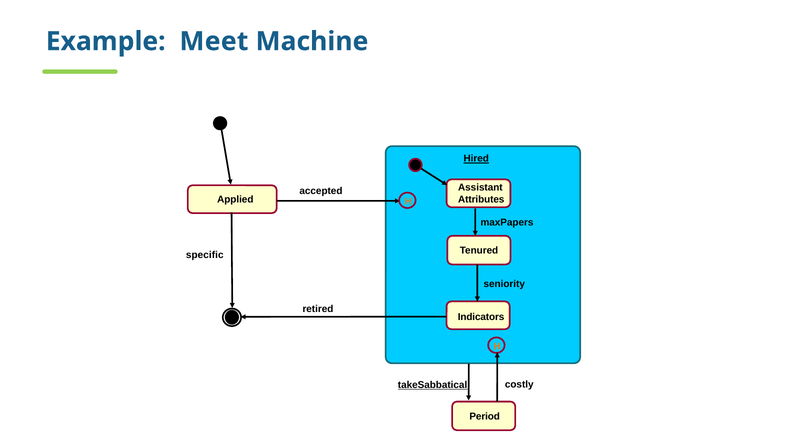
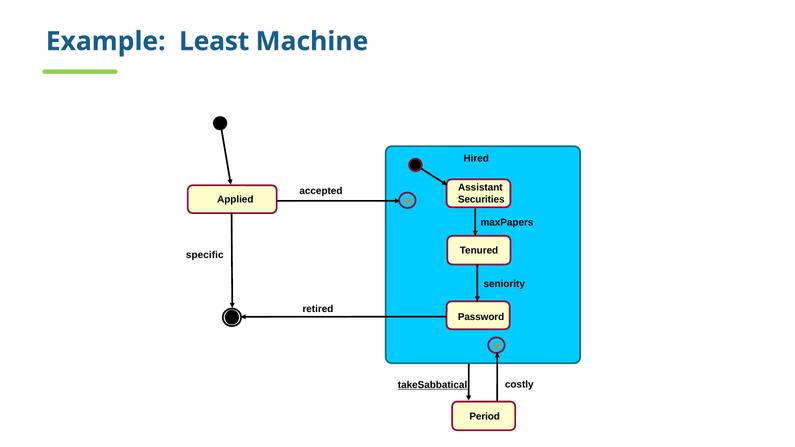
Meet: Meet -> Least
Hired underline: present -> none
Attributes: Attributes -> Securities
Indicators: Indicators -> Password
